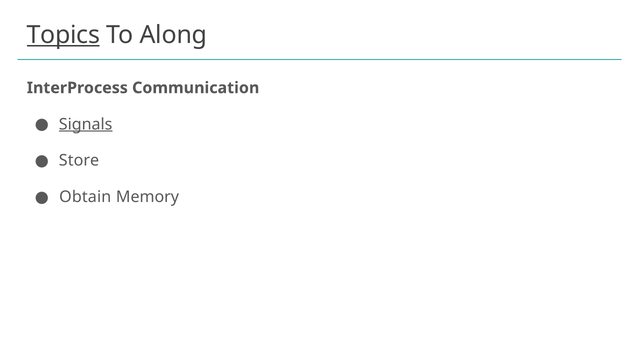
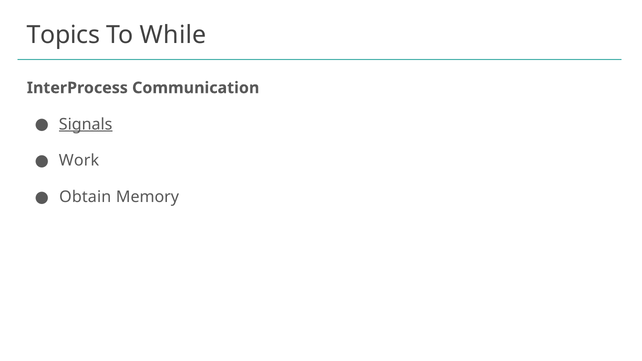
Topics underline: present -> none
Along: Along -> While
Store: Store -> Work
